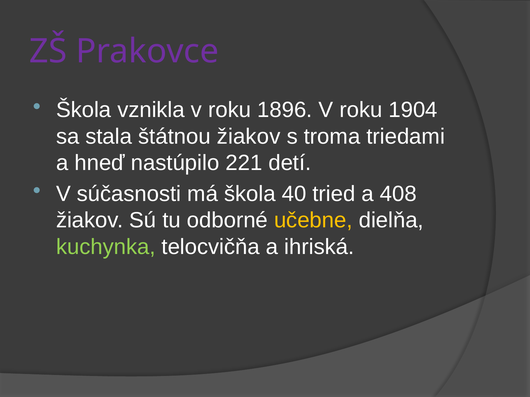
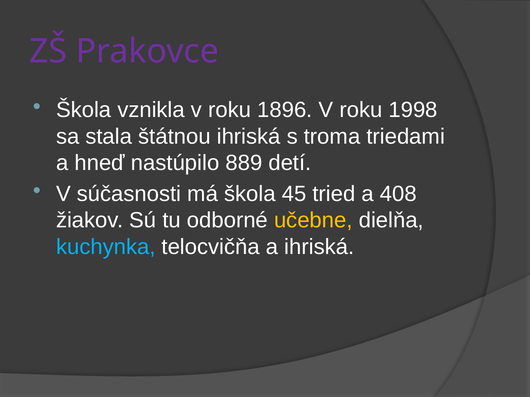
1904: 1904 -> 1998
štátnou žiakov: žiakov -> ihriská
221: 221 -> 889
40: 40 -> 45
kuchynka colour: light green -> light blue
